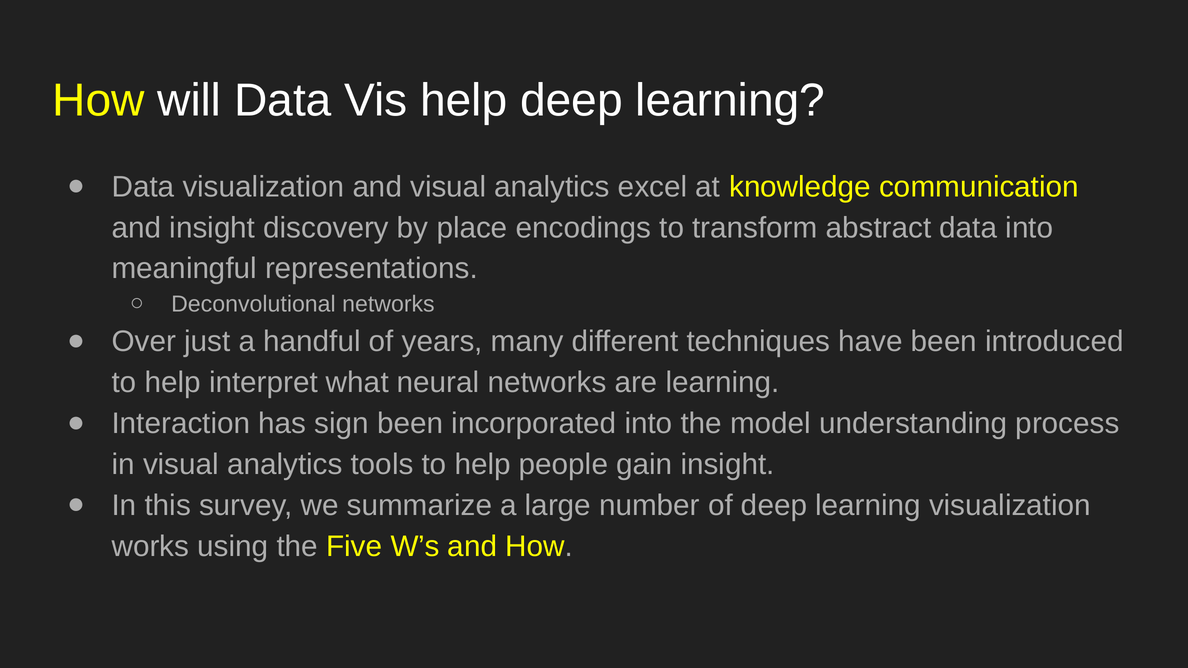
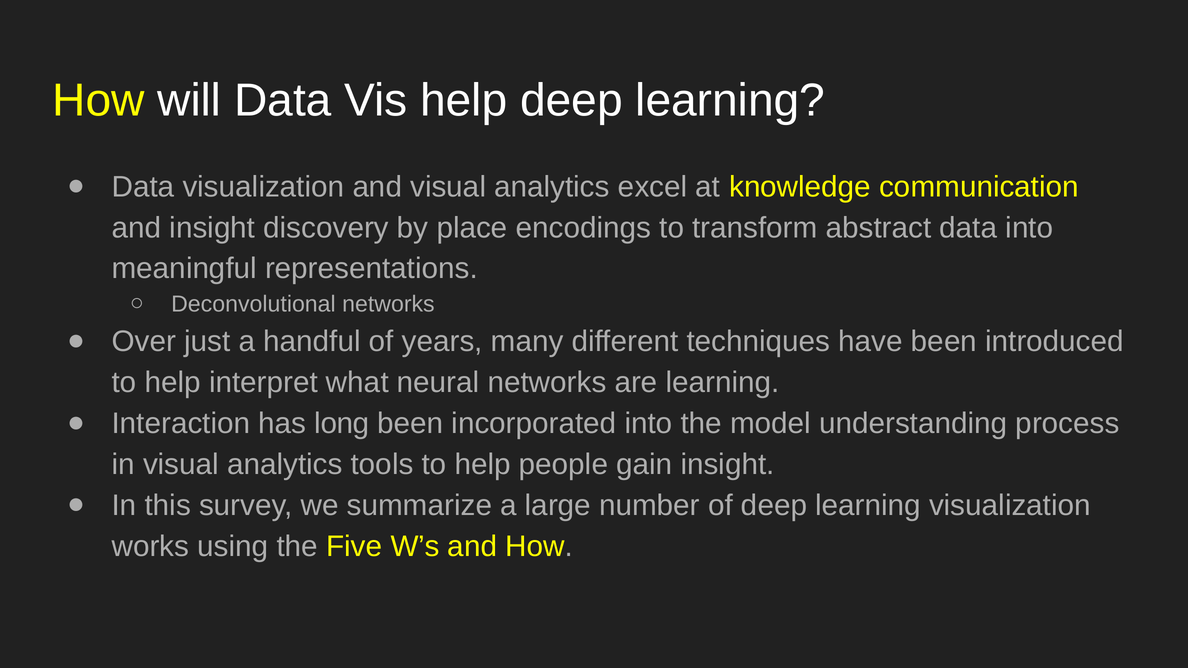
sign: sign -> long
